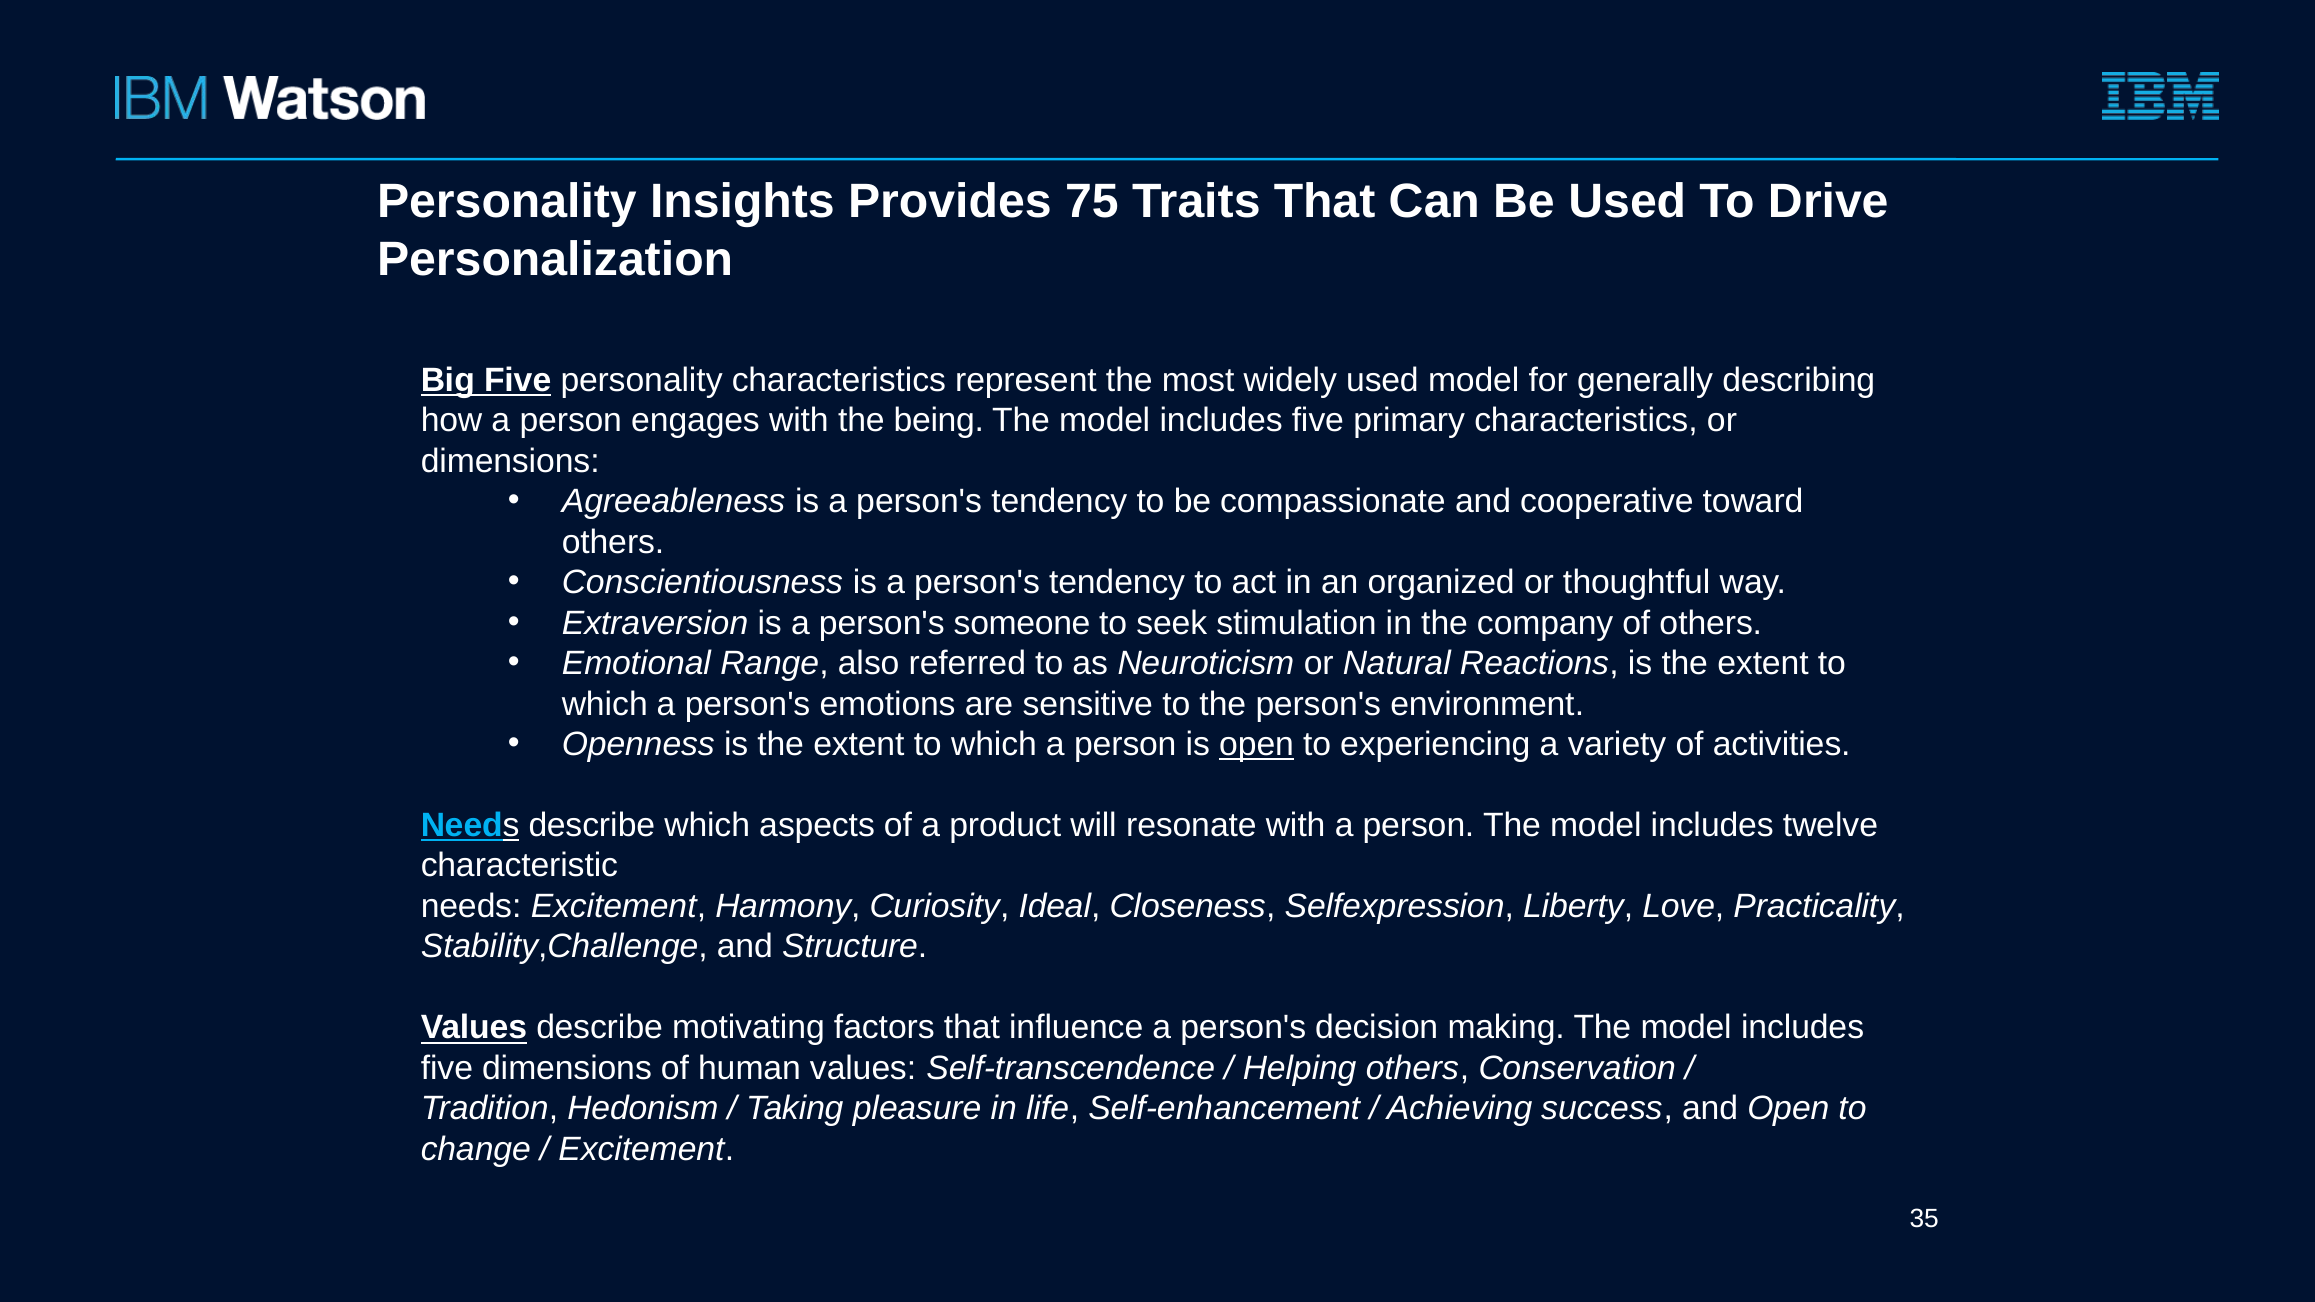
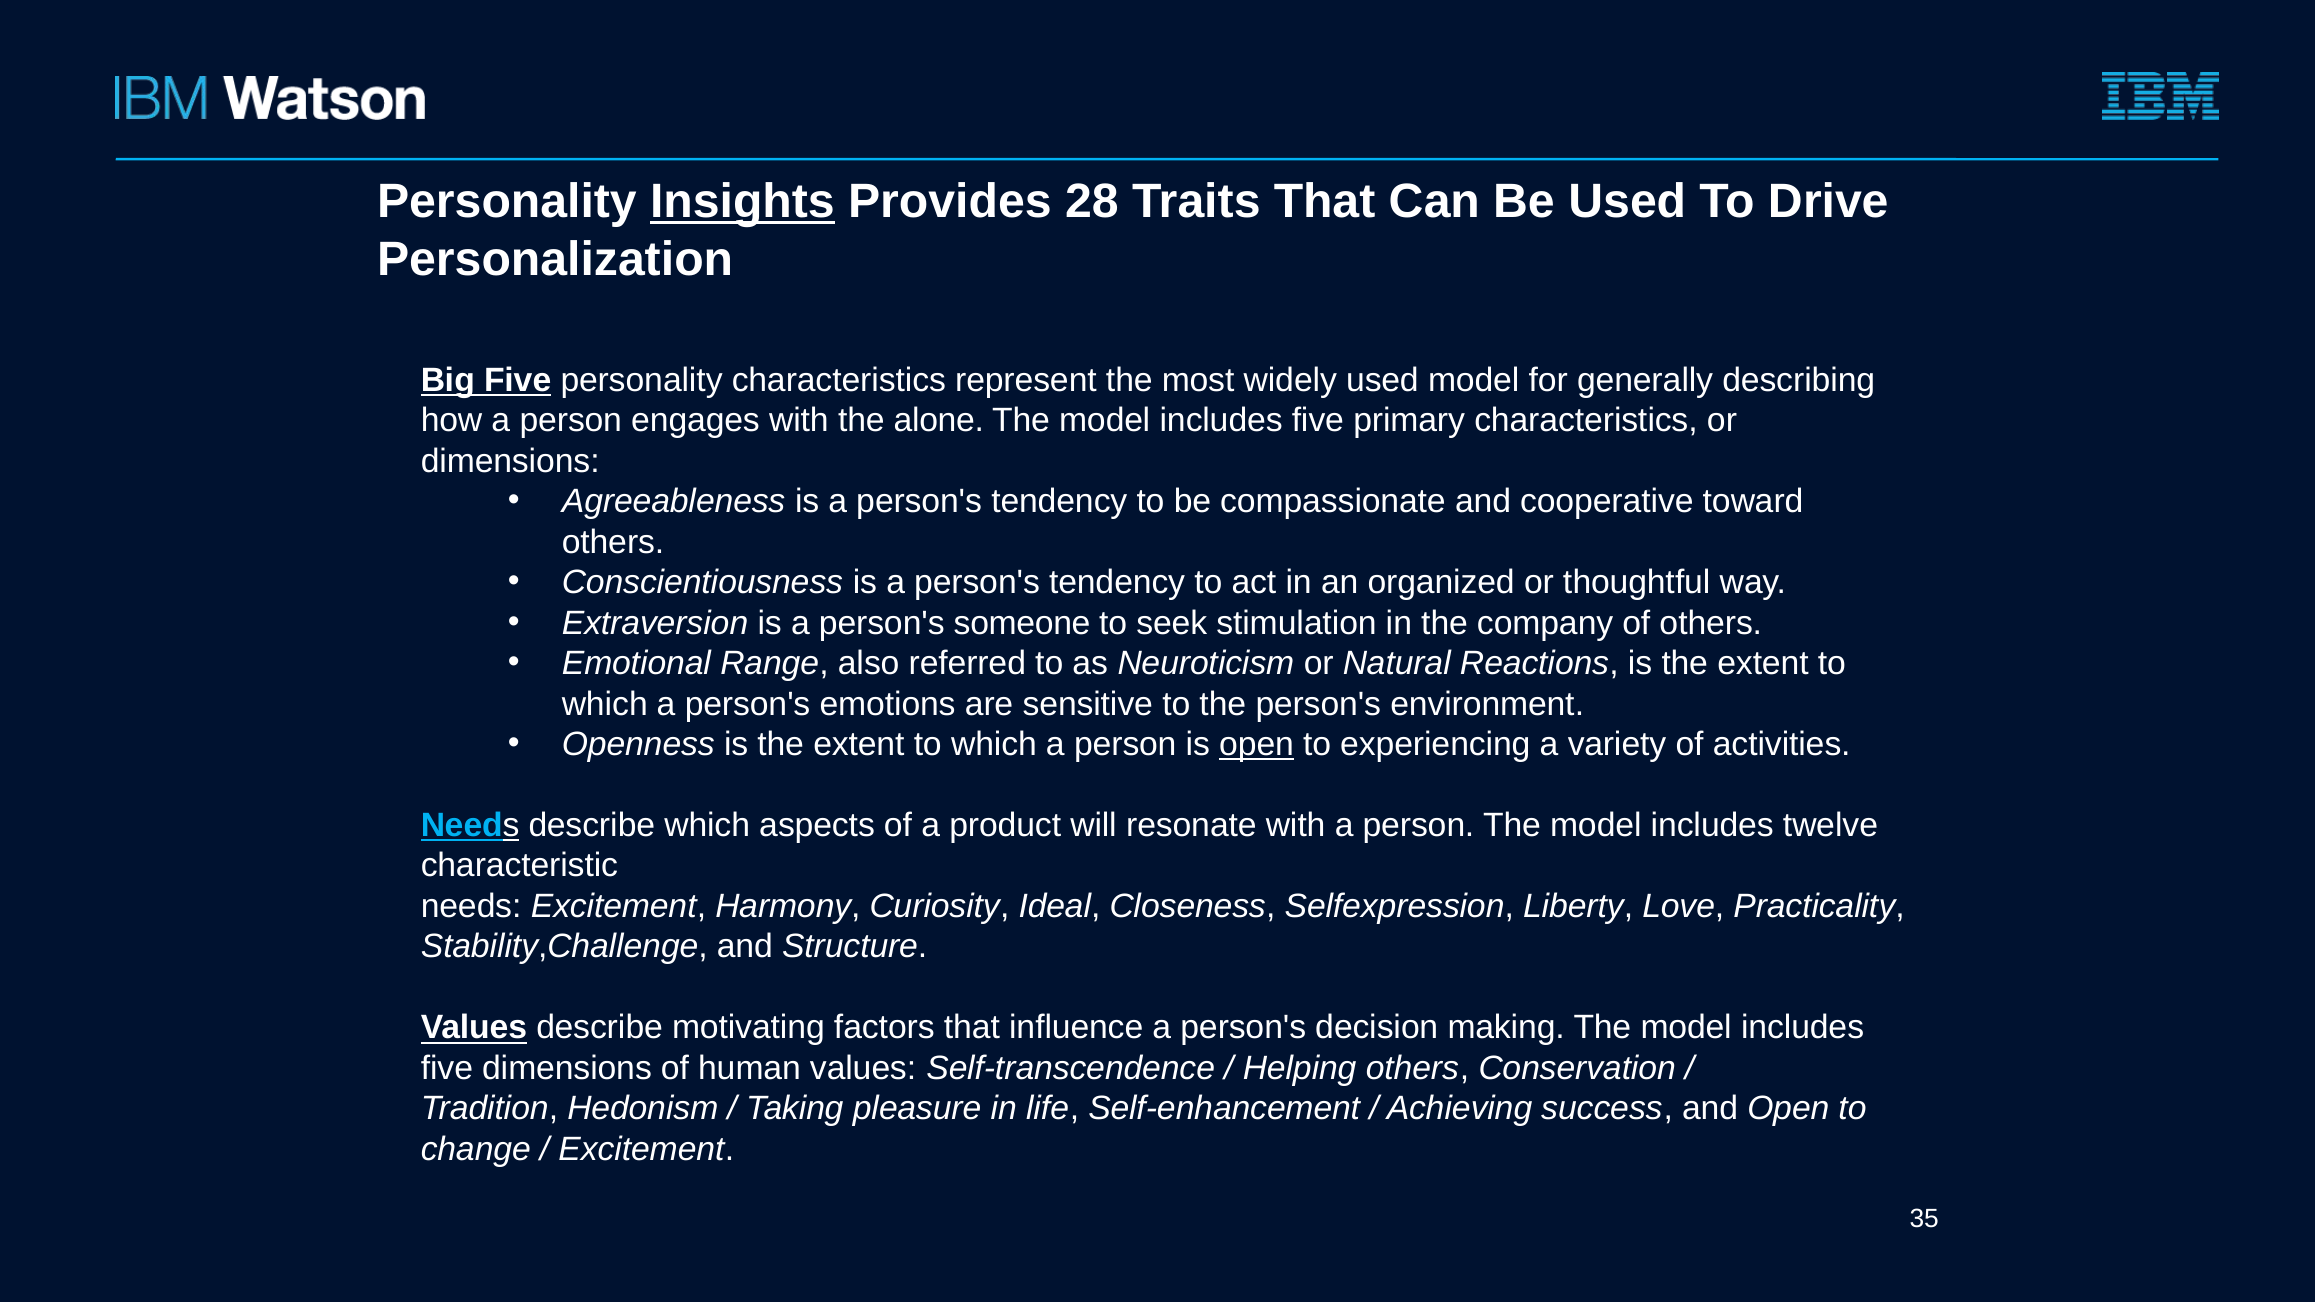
Insights underline: none -> present
75: 75 -> 28
being: being -> alone
